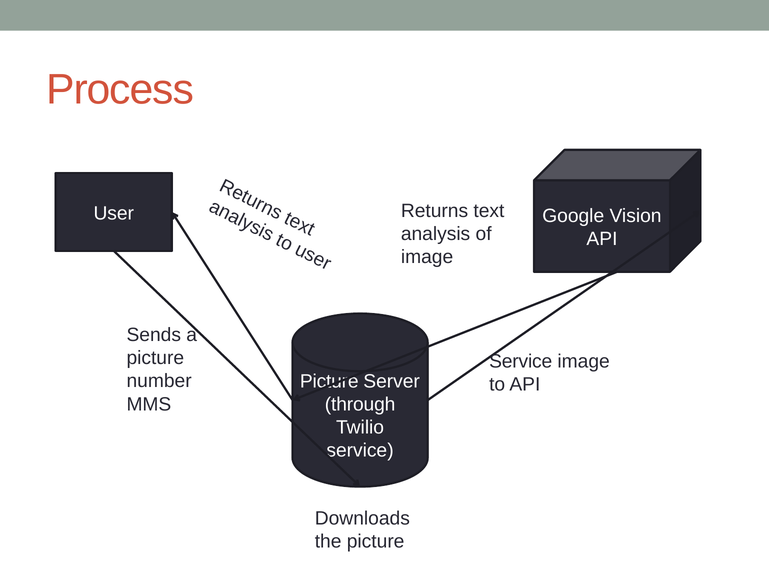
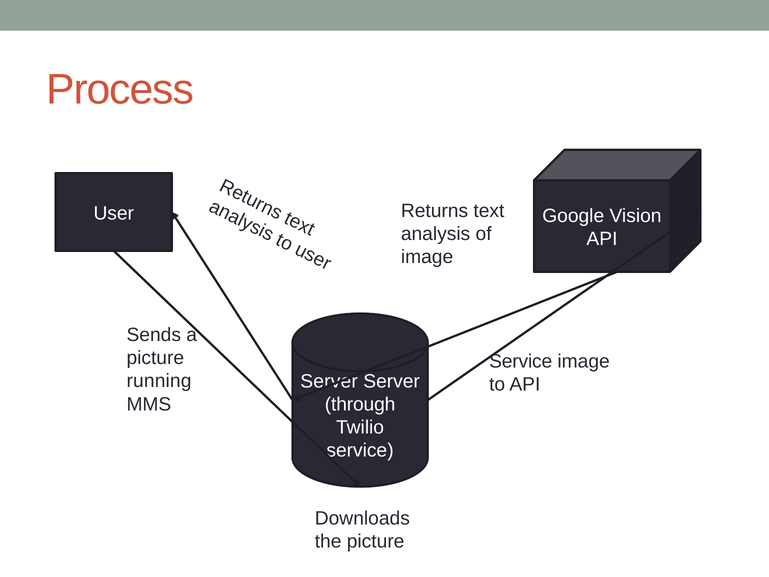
number: number -> running
Picture at (329, 381): Picture -> Server
